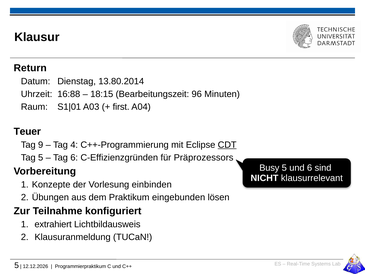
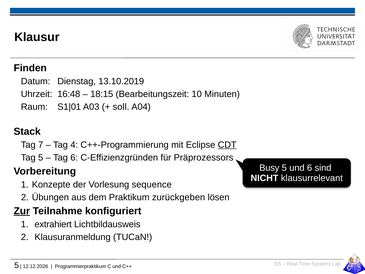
Return: Return -> Finden
13.80.2014: 13.80.2014 -> 13.10.2019
16:88: 16:88 -> 16:48
96: 96 -> 10
first: first -> soll
Teuer: Teuer -> Stack
9: 9 -> 7
einbinden: einbinden -> sequence
eingebunden: eingebunden -> zurückgeben
Zur underline: none -> present
